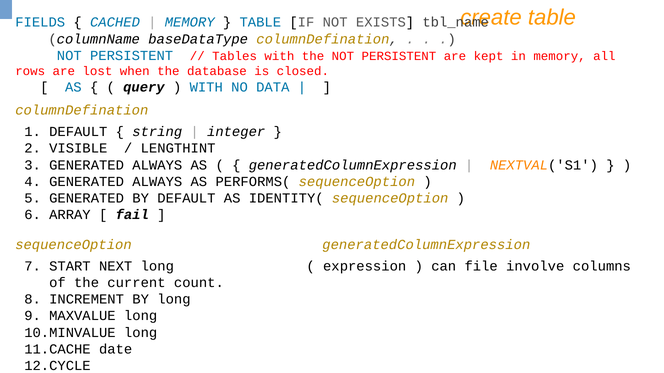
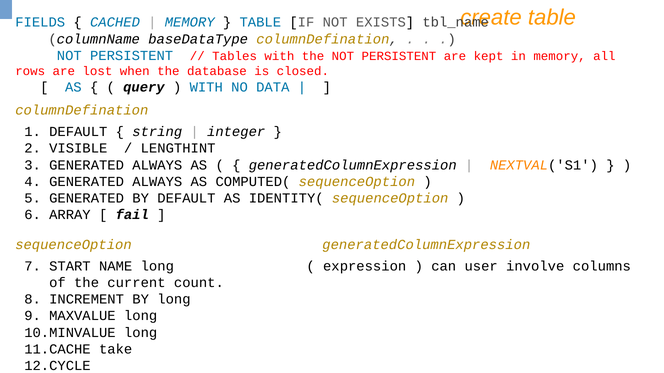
PERFORMS(: PERFORMS( -> COMPUTED(
NEXT: NEXT -> NAME
file: file -> user
date: date -> take
